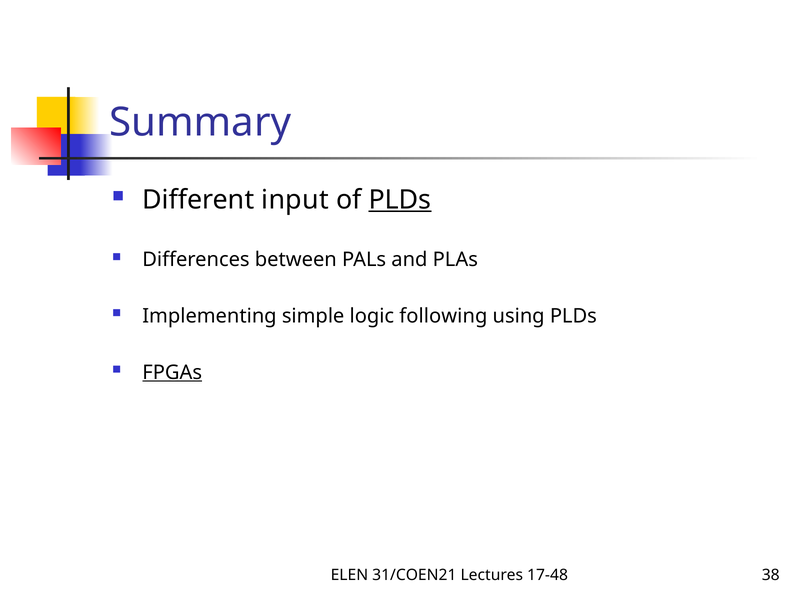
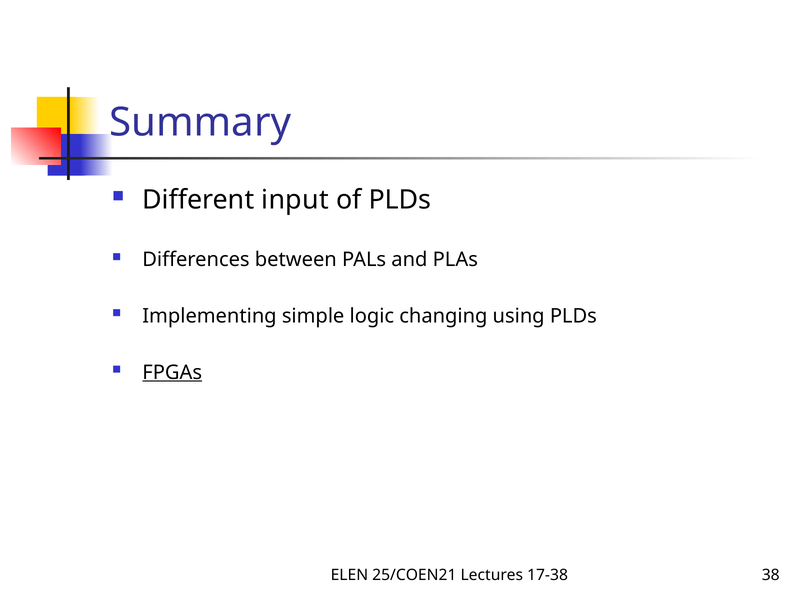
PLDs at (400, 200) underline: present -> none
following: following -> changing
31/COEN21: 31/COEN21 -> 25/COEN21
17-48: 17-48 -> 17-38
